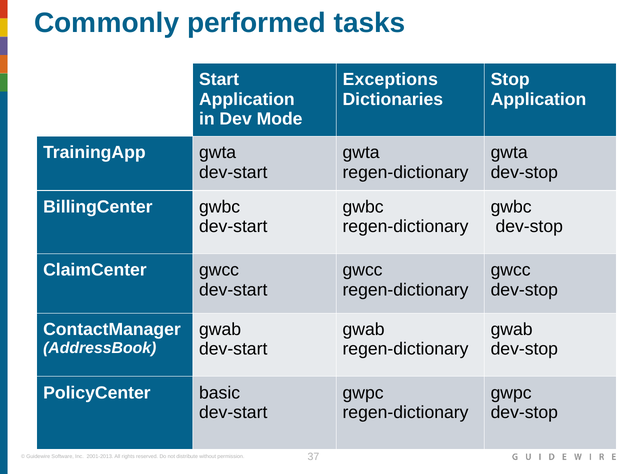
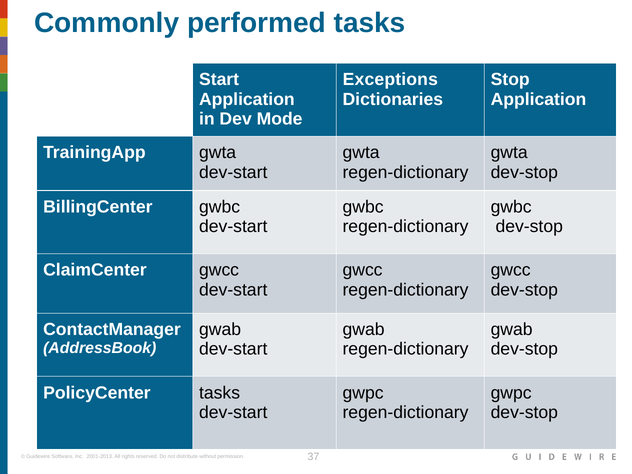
PolicyCenter basic: basic -> tasks
